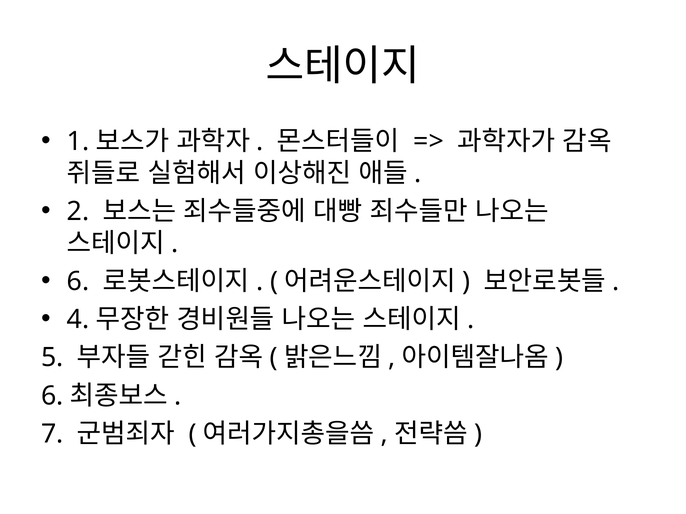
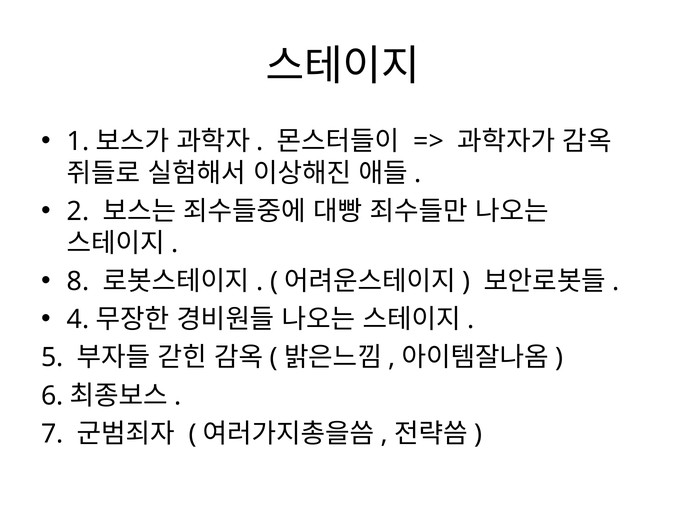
6 at (78, 282): 6 -> 8
